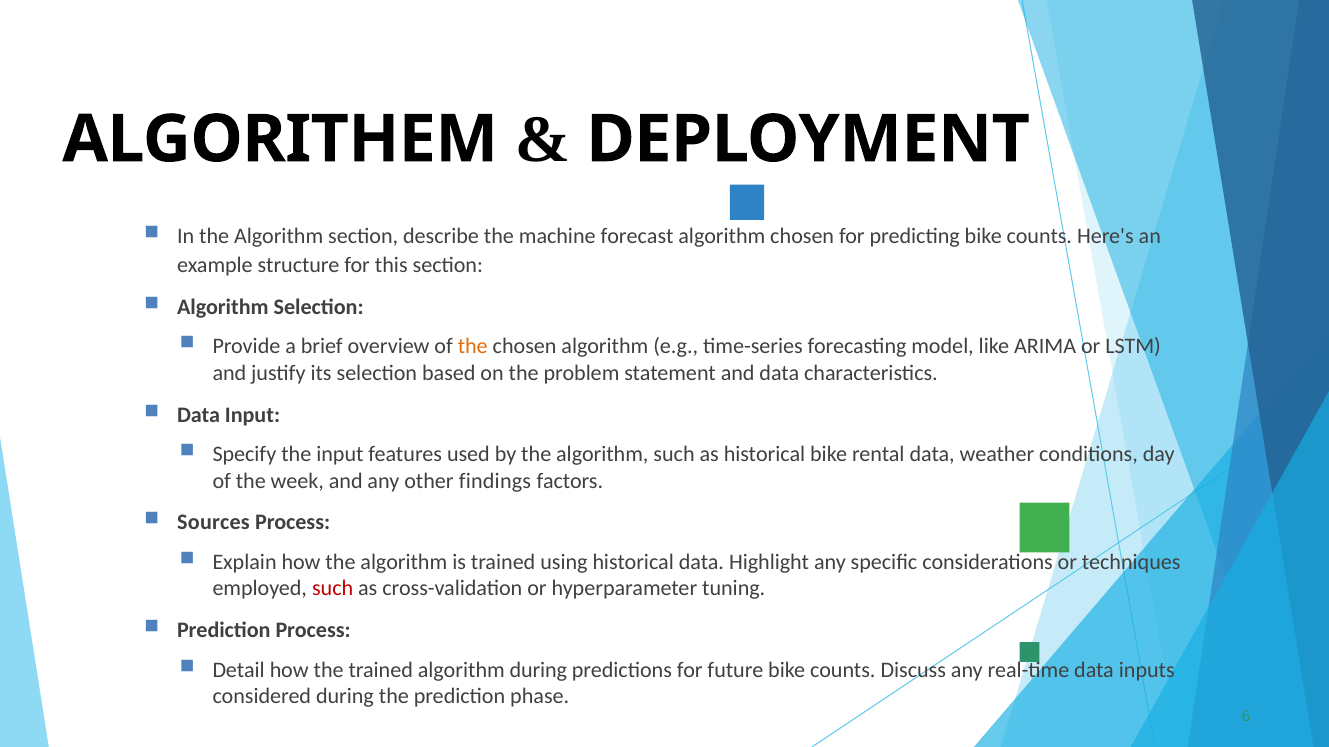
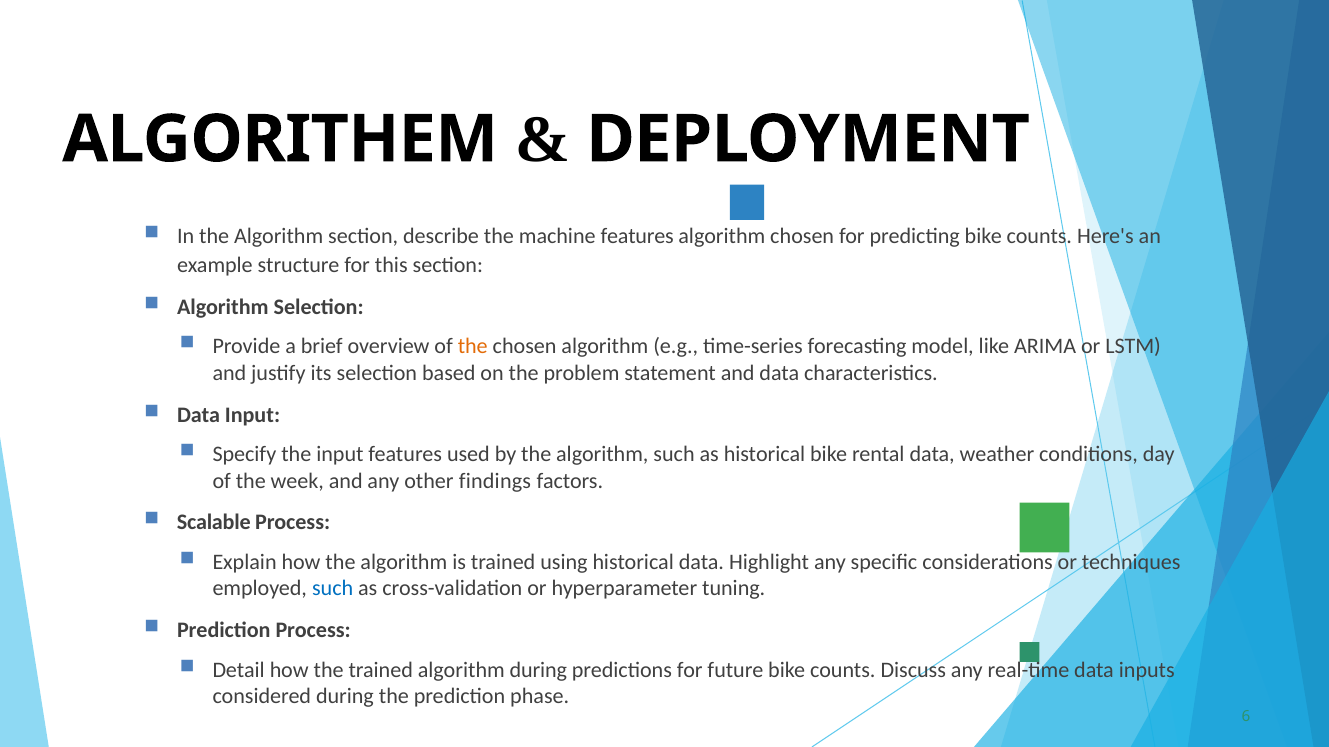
machine forecast: forecast -> features
Sources: Sources -> Scalable
such at (333, 589) colour: red -> blue
